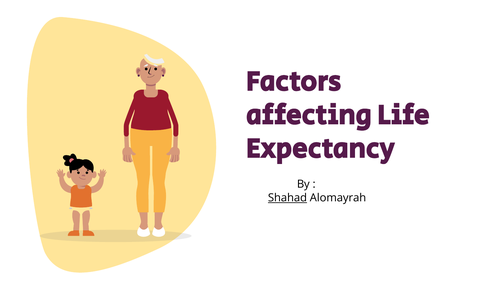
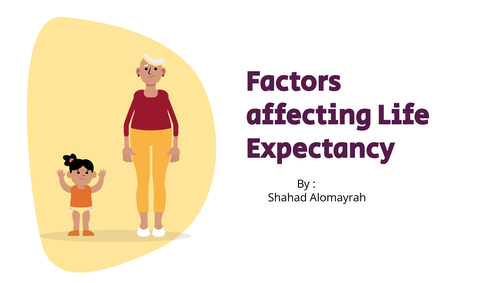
Shahad underline: present -> none
